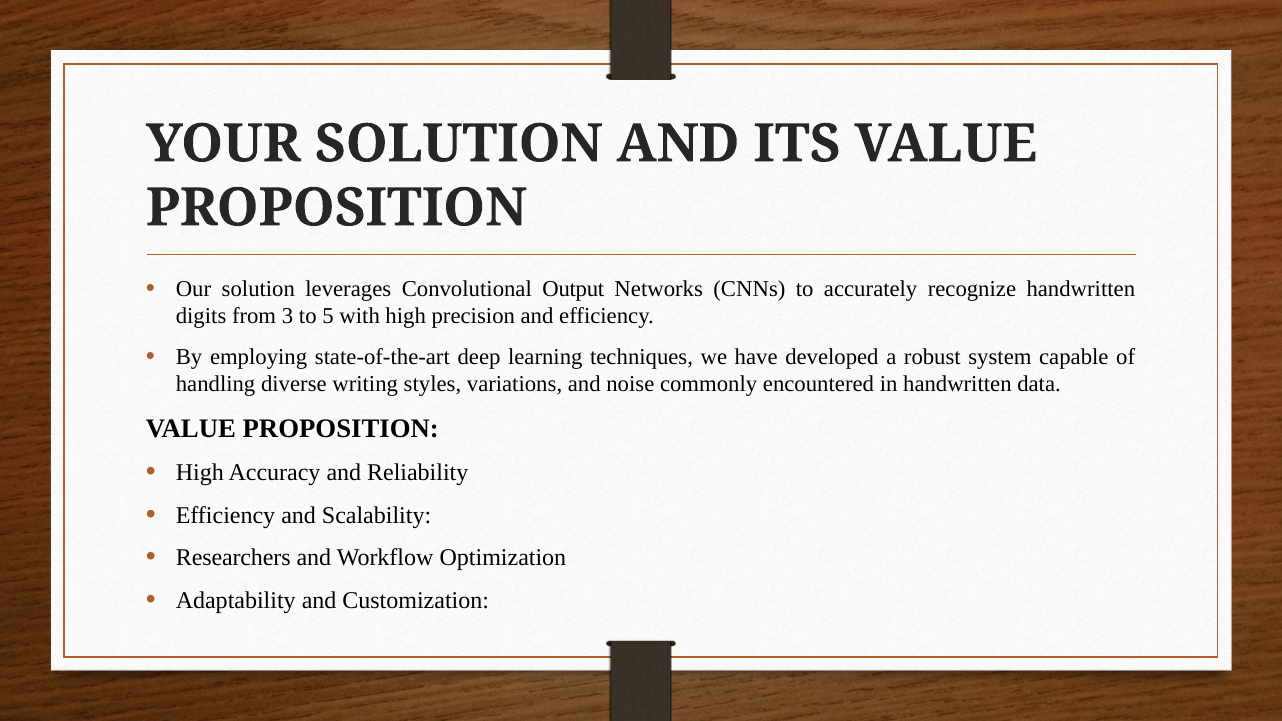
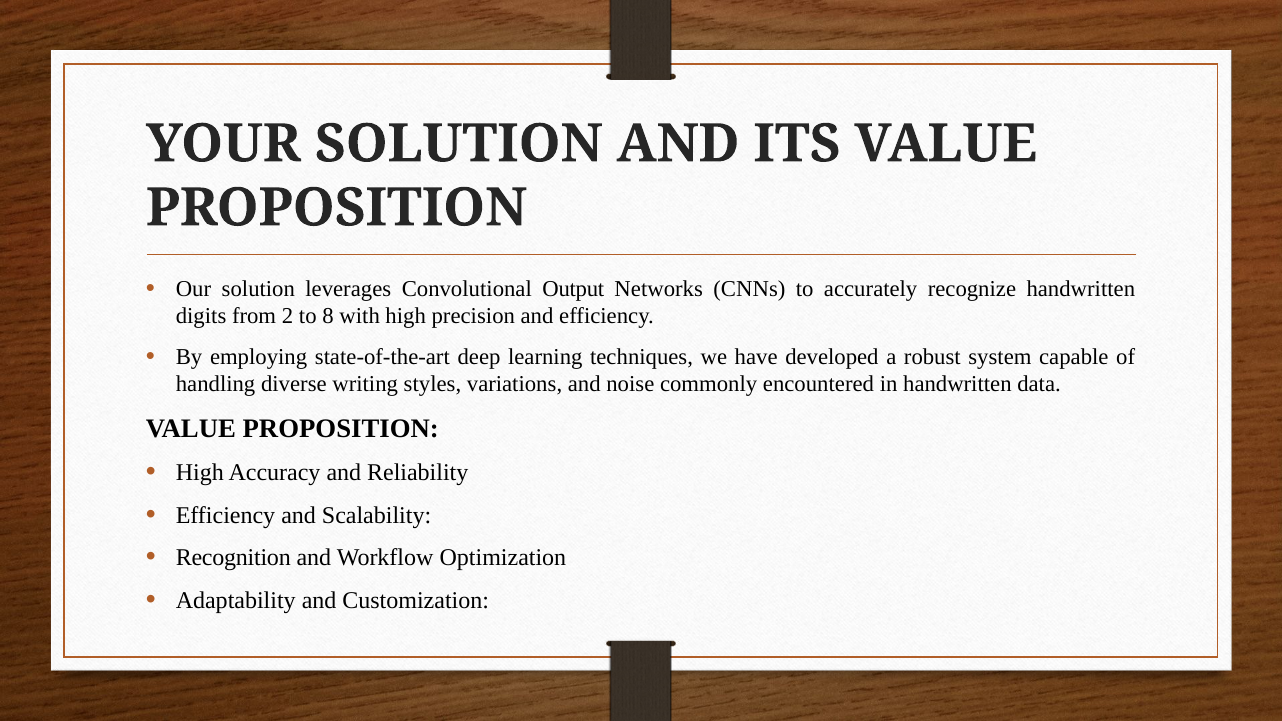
3: 3 -> 2
5: 5 -> 8
Researchers: Researchers -> Recognition
